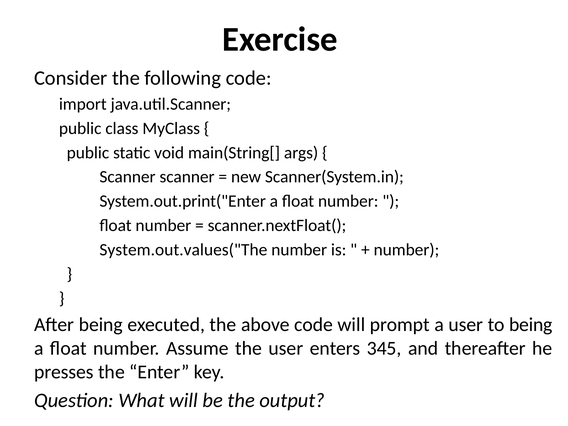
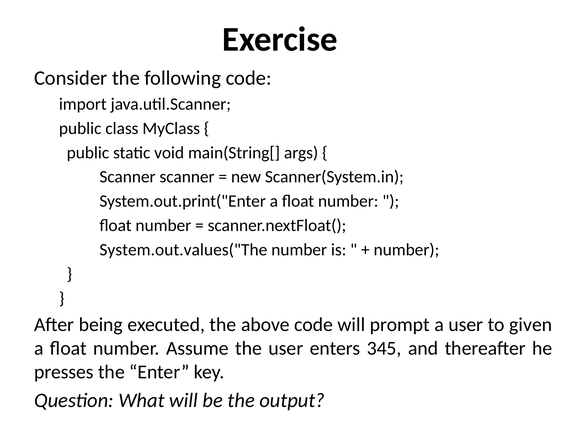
to being: being -> given
